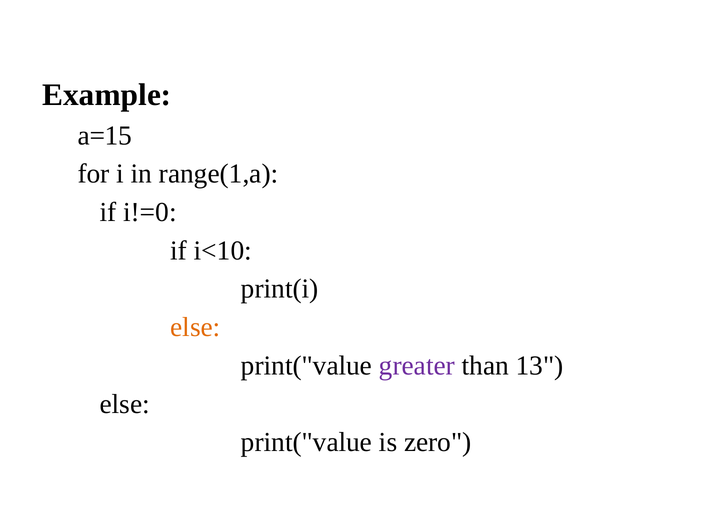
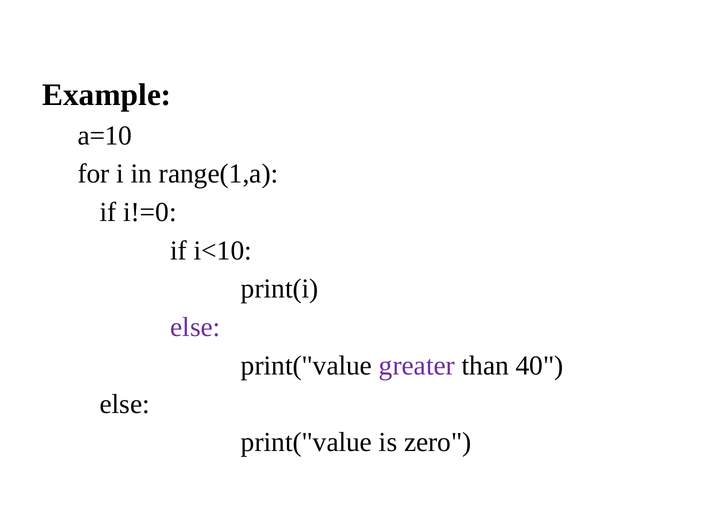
a=15: a=15 -> a=10
else at (195, 328) colour: orange -> purple
13: 13 -> 40
